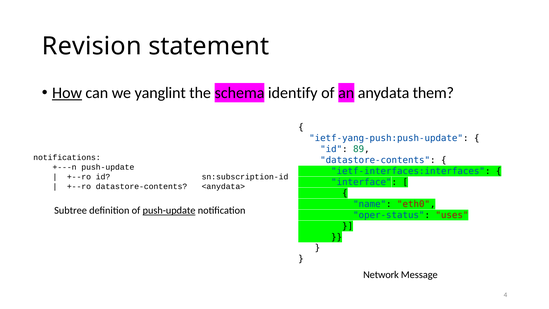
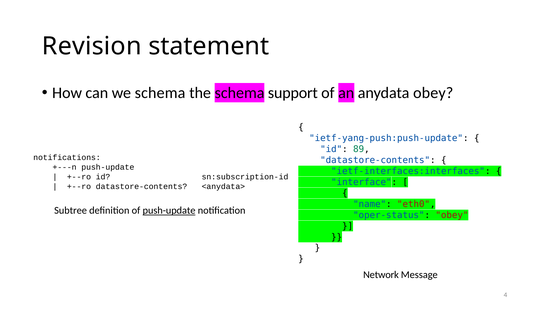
How underline: present -> none
we yanglint: yanglint -> schema
identify: identify -> support
anydata them: them -> obey
oper-status uses: uses -> obey
